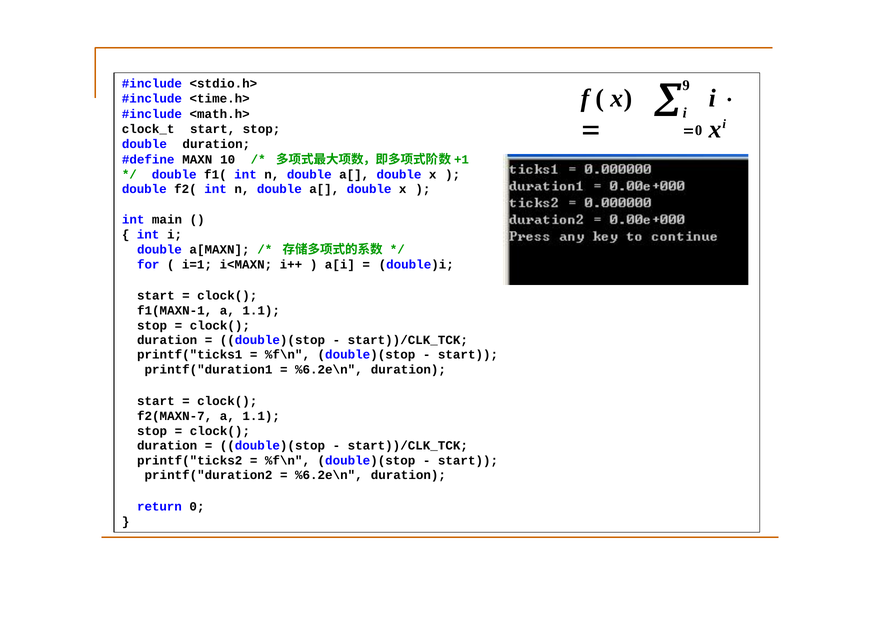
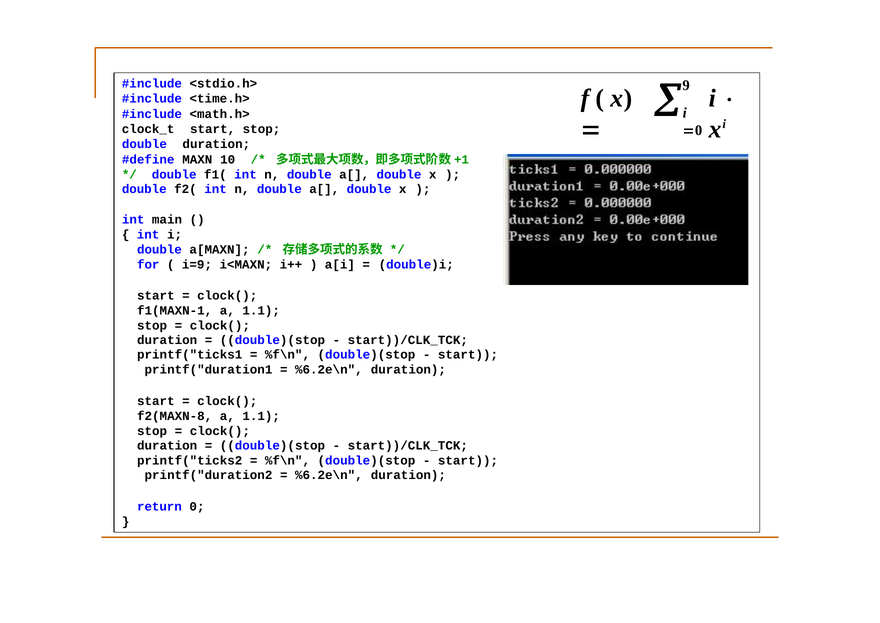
i=1: i=1 -> i=9
f2(MAXN-7: f2(MAXN-7 -> f2(MAXN-8
